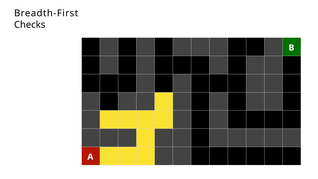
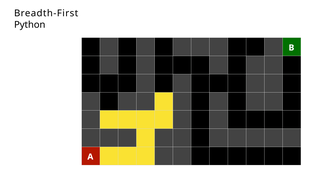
Checks: Checks -> Python
